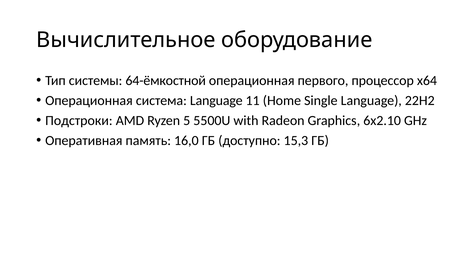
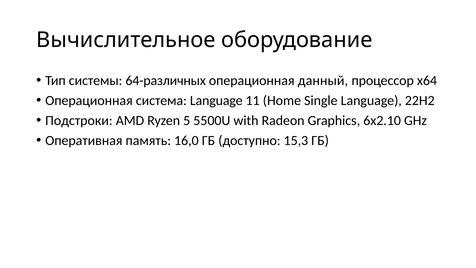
64-ёмкостной: 64-ёмкостной -> 64-различных
первого: первого -> данный
